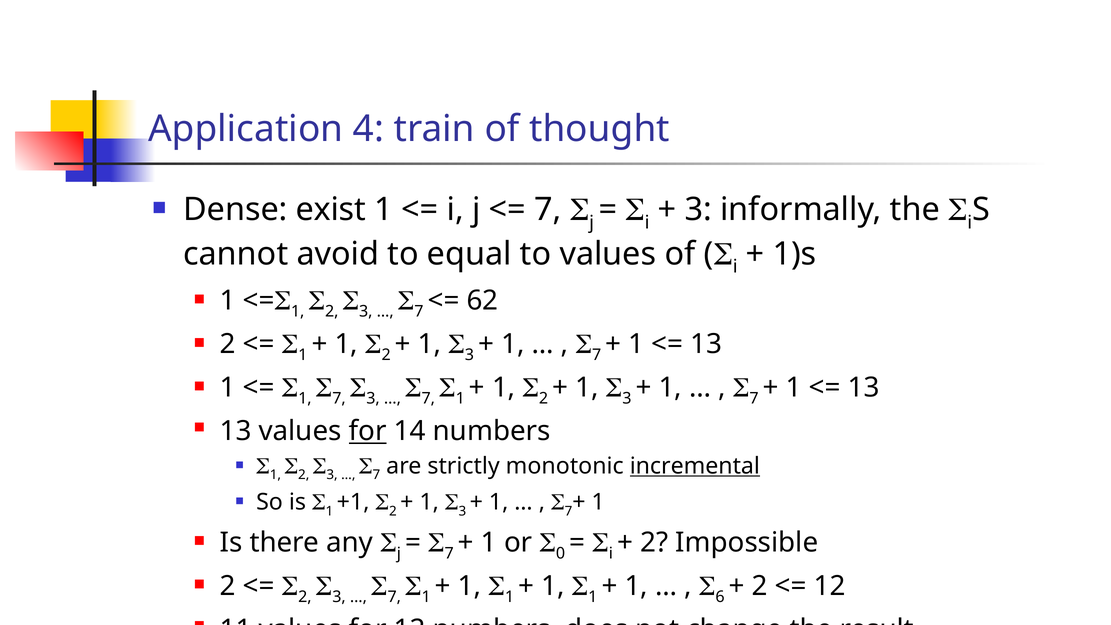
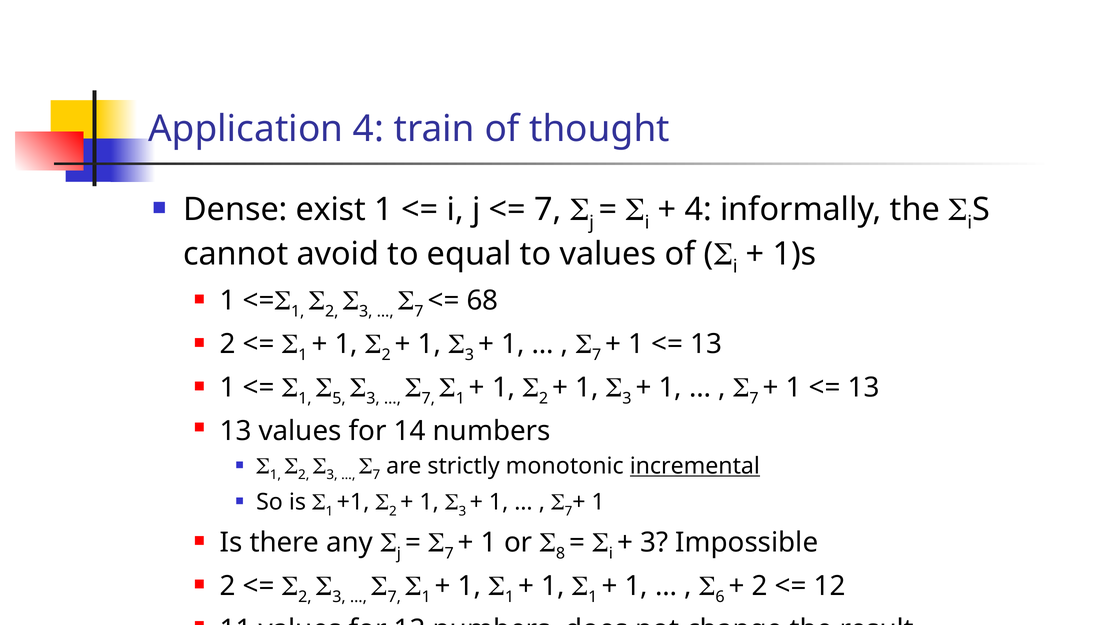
3 at (698, 210): 3 -> 4
62: 62 -> 68
7 at (339, 398): 7 -> 5
for at (368, 431) underline: present -> none
0: 0 -> 8
2 at (654, 542): 2 -> 3
